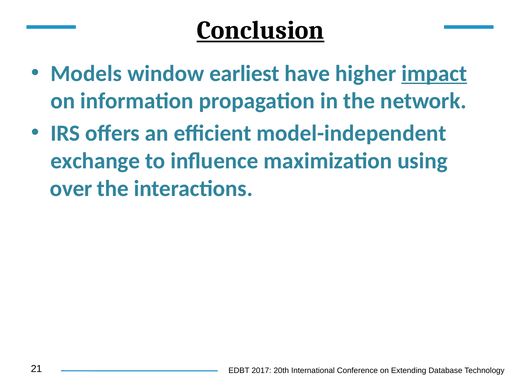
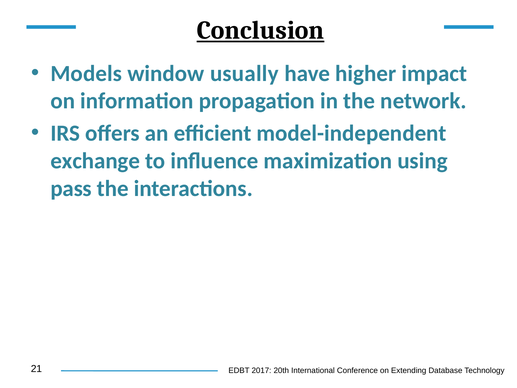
earliest: earliest -> usually
impact underline: present -> none
over: over -> pass
